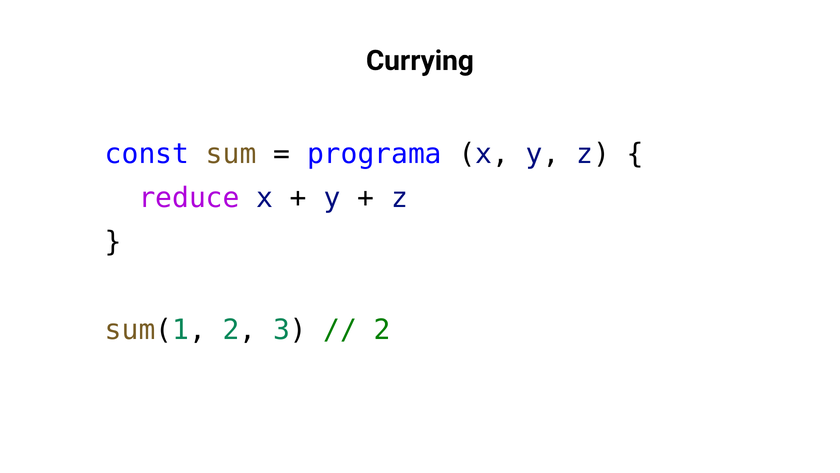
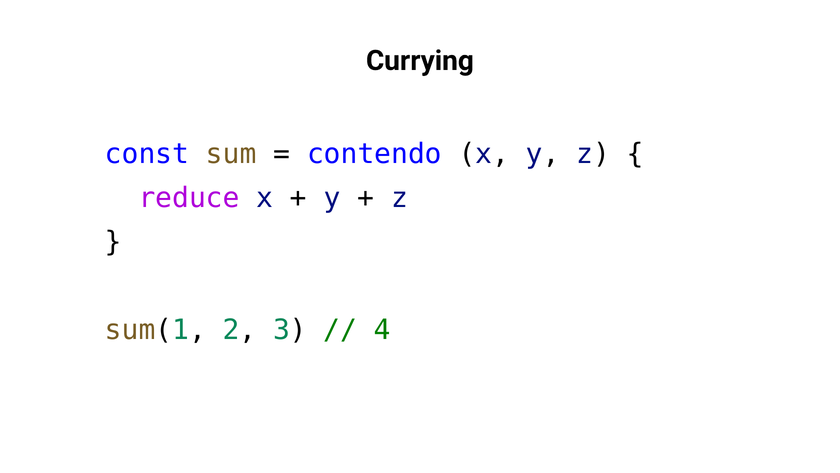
programa: programa -> contendo
2 at (382, 330): 2 -> 4
